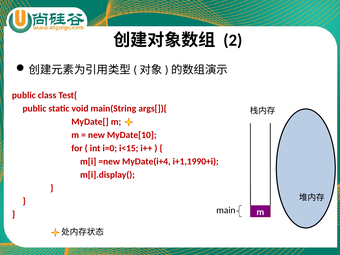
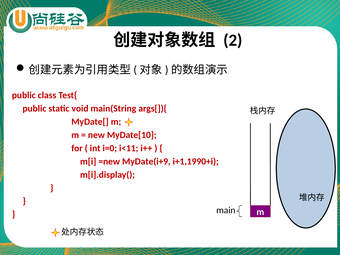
i<15: i<15 -> i<11
MyDate(i+4: MyDate(i+4 -> MyDate(i+9
